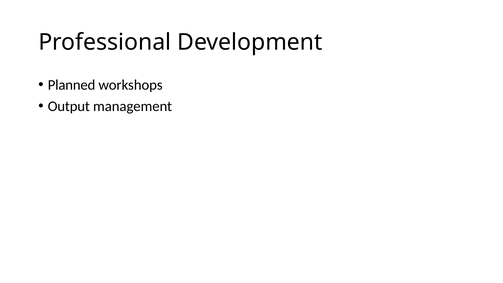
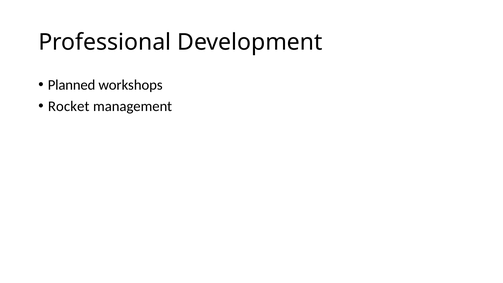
Output: Output -> Rocket
